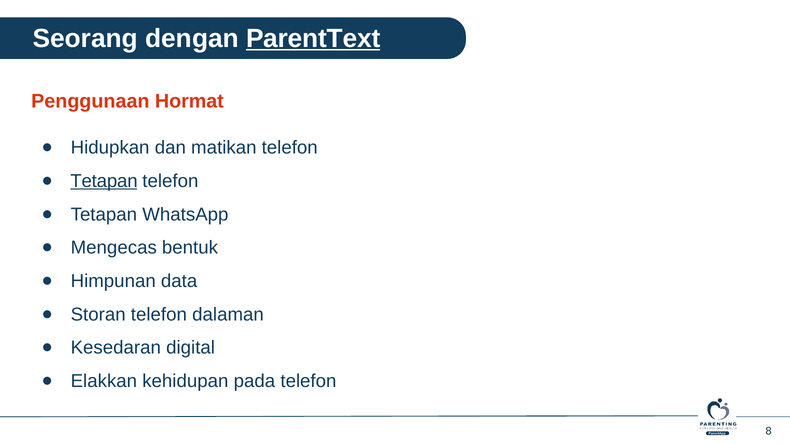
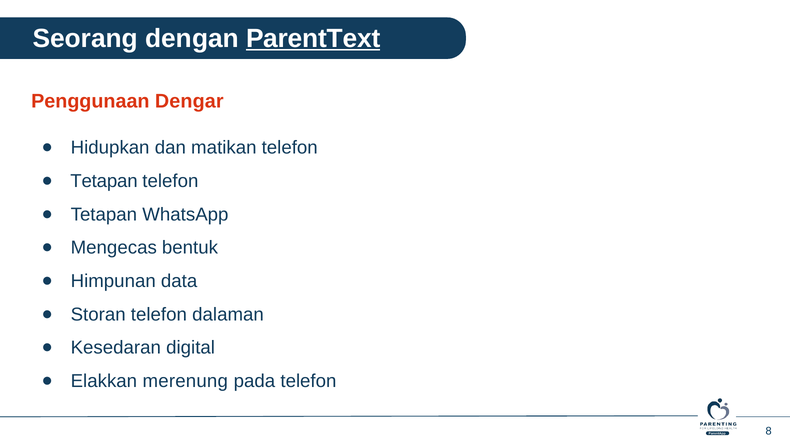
Hormat: Hormat -> Dengar
Tetapan at (104, 181) underline: present -> none
kehidupan: kehidupan -> merenung
